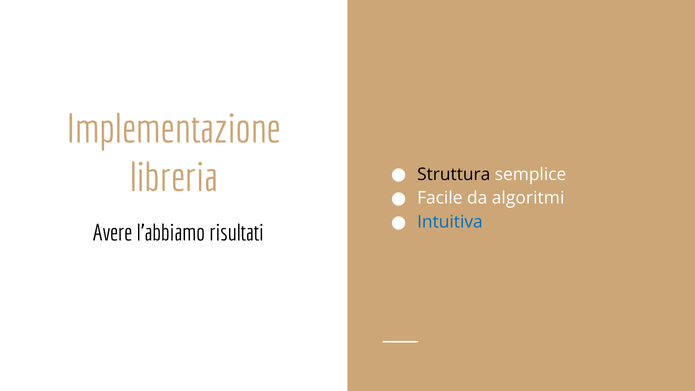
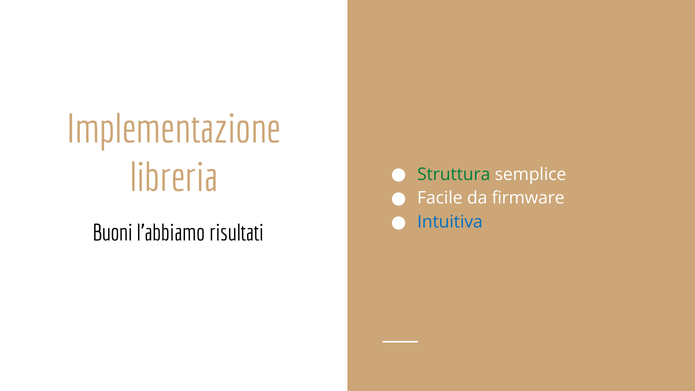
Struttura colour: black -> green
algoritmi: algoritmi -> firmware
Avere: Avere -> Buoni
